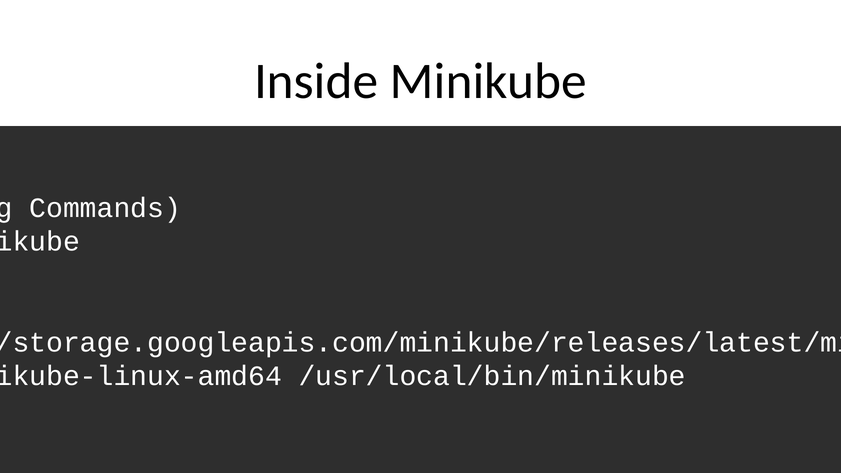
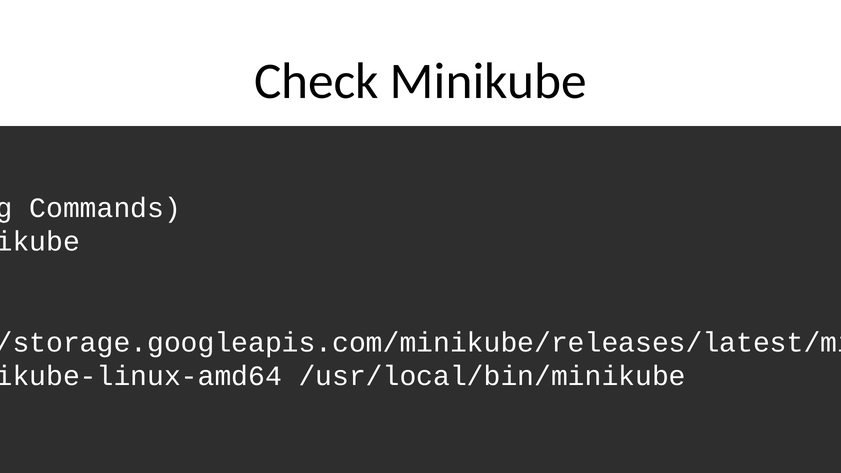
Inside: Inside -> Check
